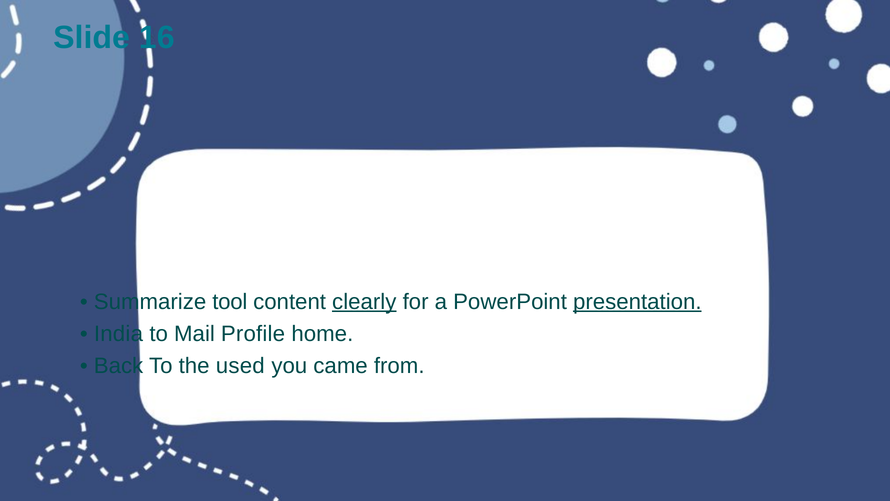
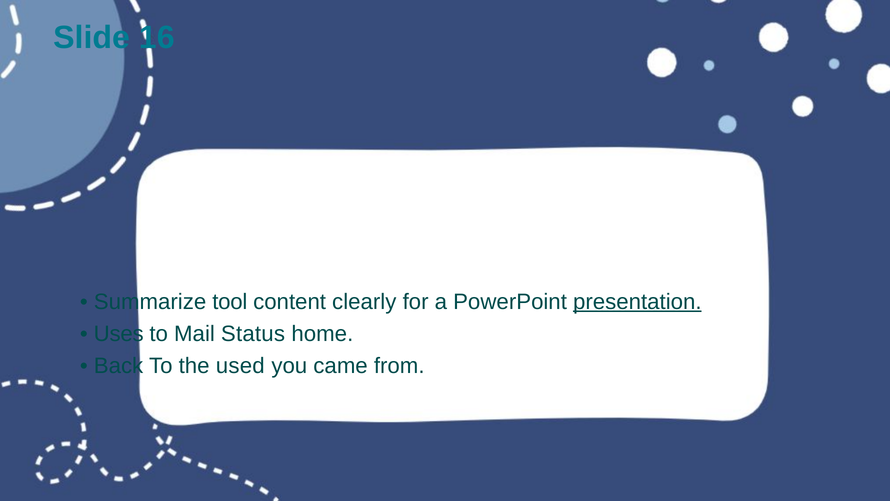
clearly underline: present -> none
India: India -> Uses
Profile: Profile -> Status
